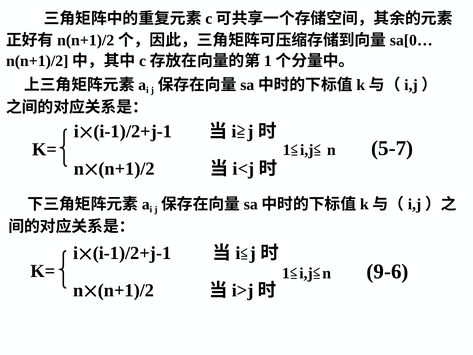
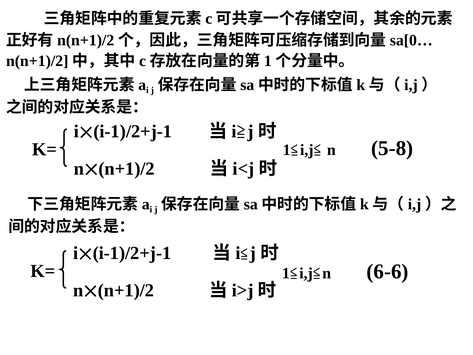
5-7: 5-7 -> 5-8
9-6: 9-6 -> 6-6
